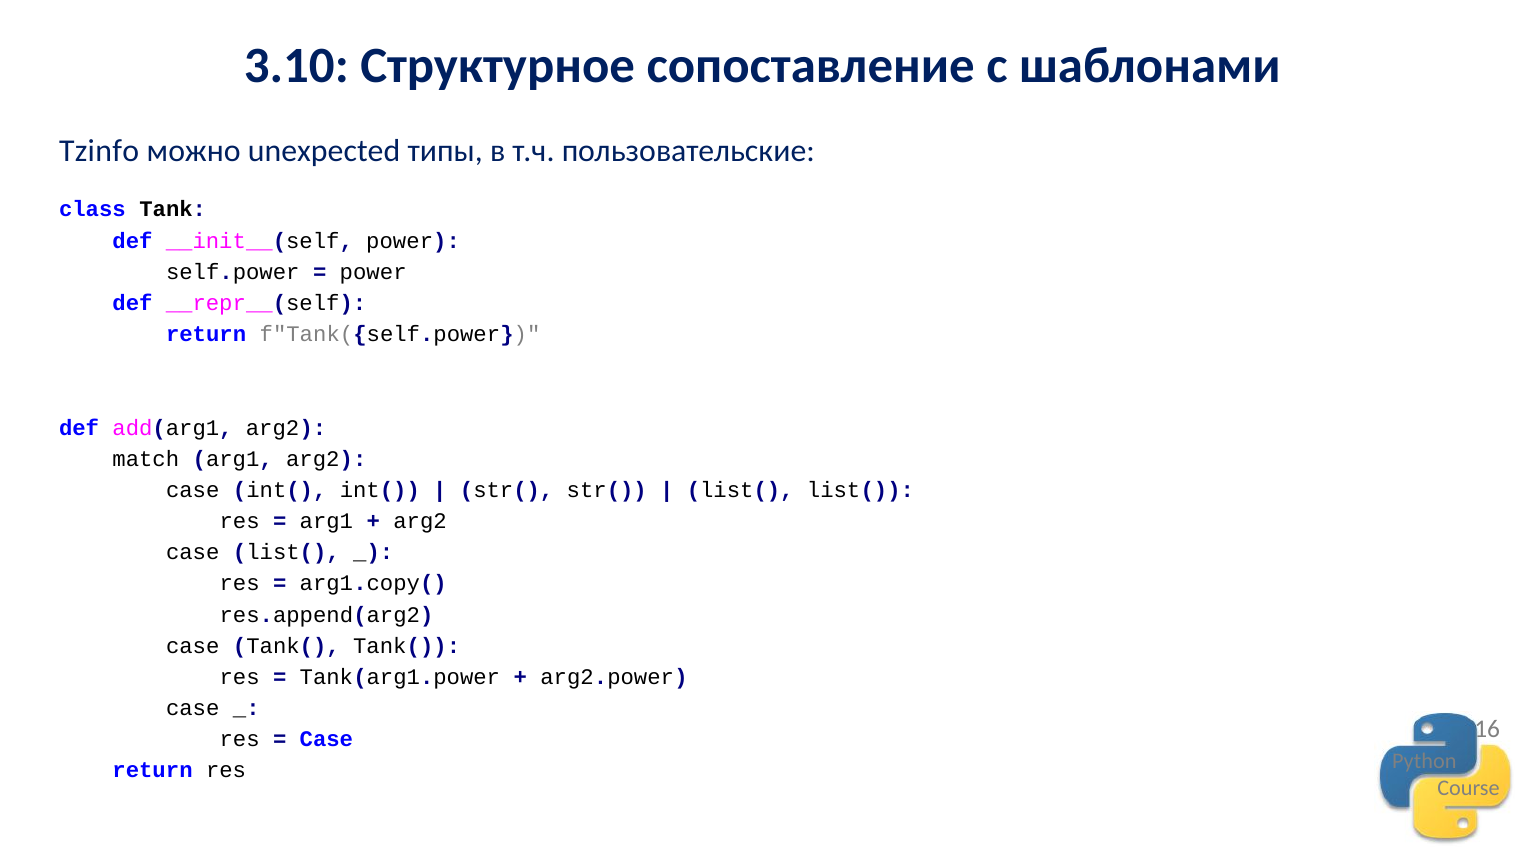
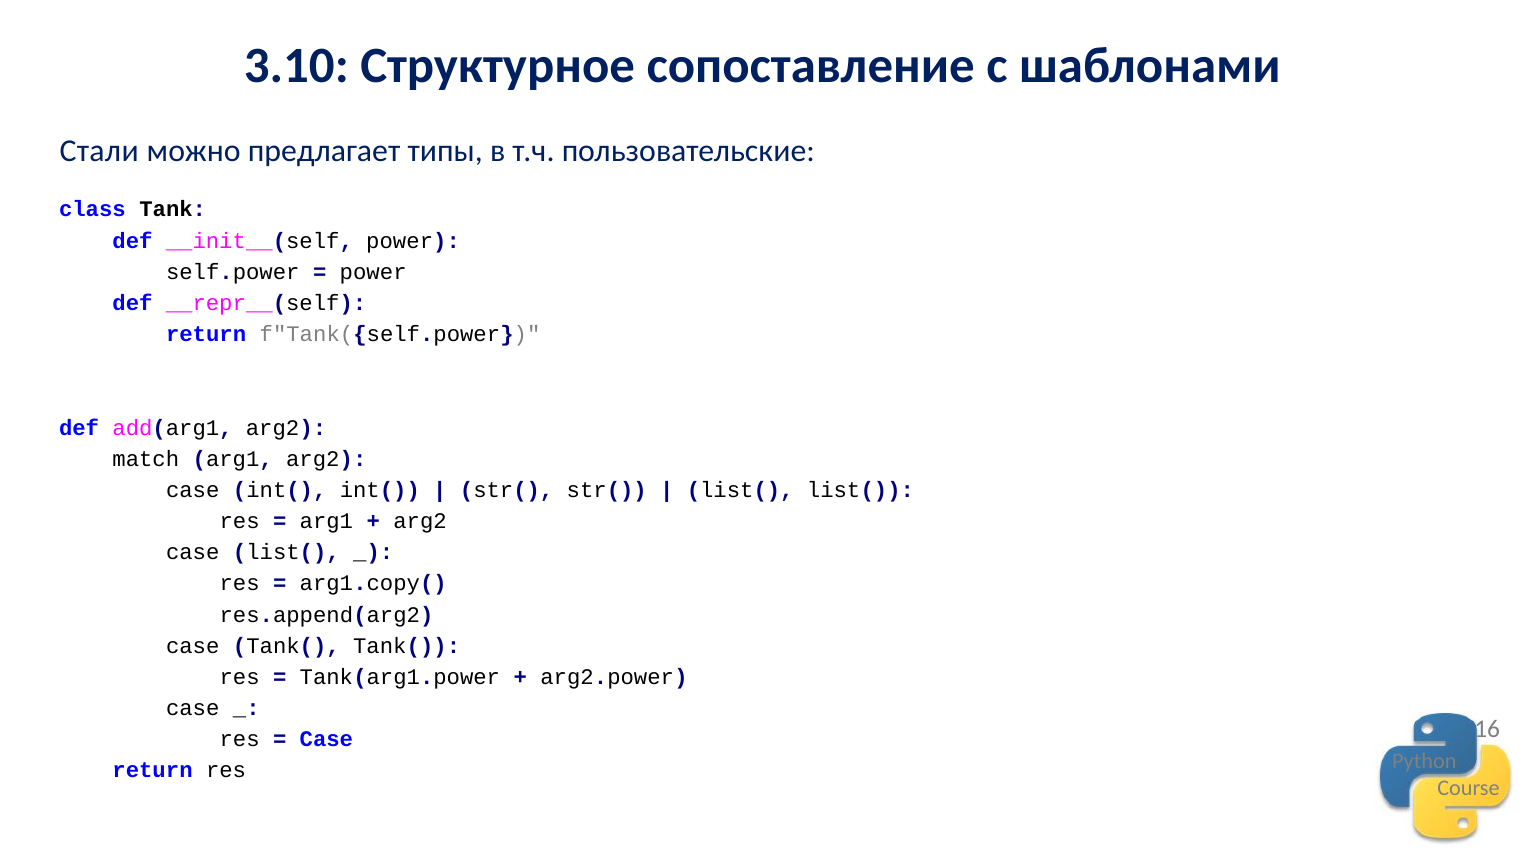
Tzinfo: Tzinfo -> Стали
unexpected: unexpected -> предлагает
